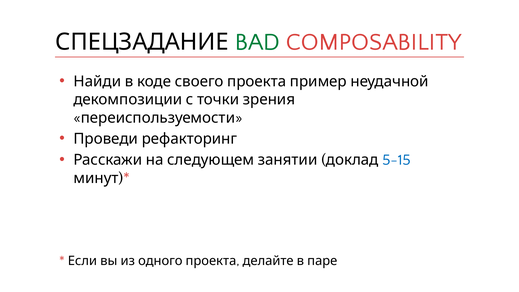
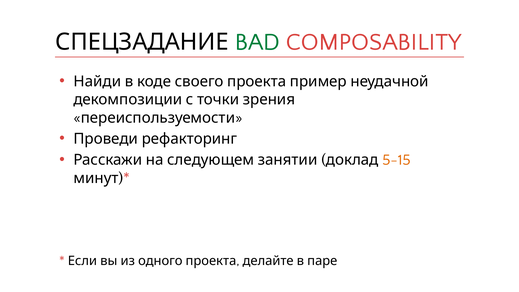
5-15 colour: blue -> orange
